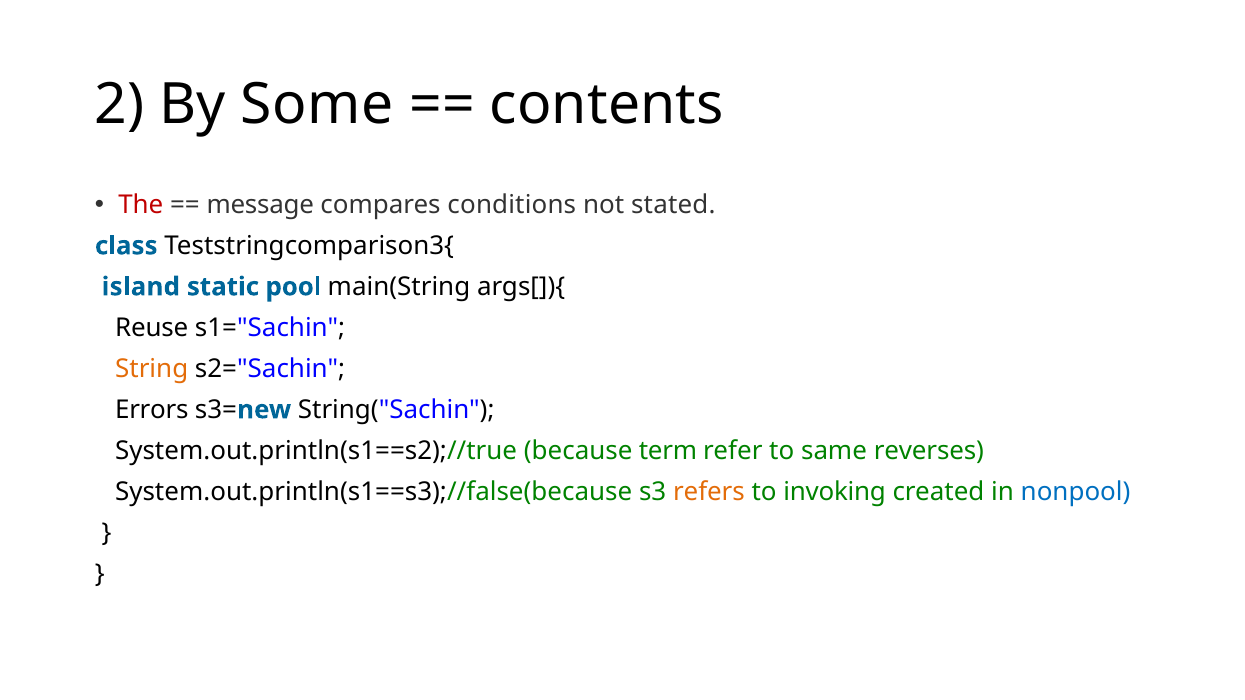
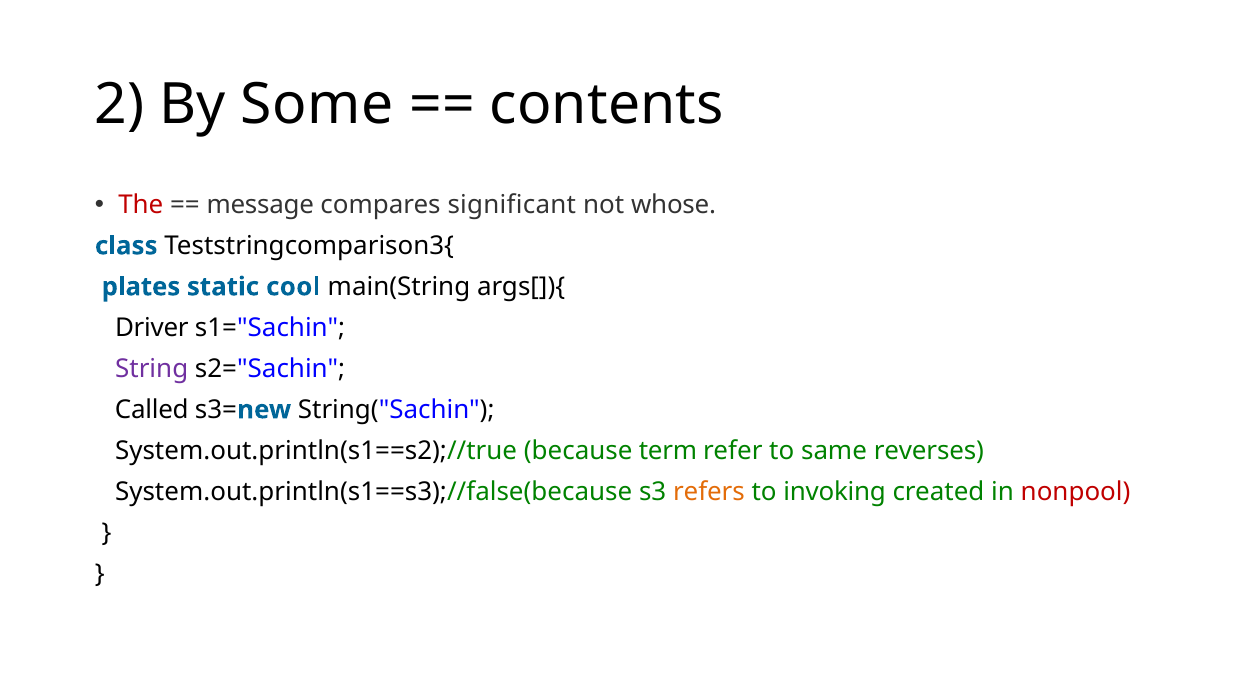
conditions: conditions -> significant
stated: stated -> whose
island: island -> plates
pool: pool -> cool
Reuse: Reuse -> Driver
String colour: orange -> purple
Errors: Errors -> Called
nonpool colour: blue -> red
